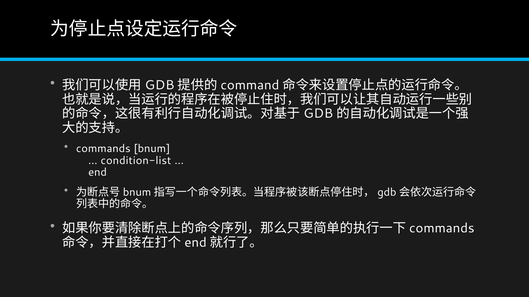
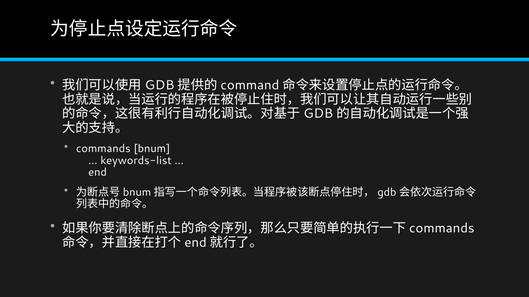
condition-list: condition-list -> keywords-list
